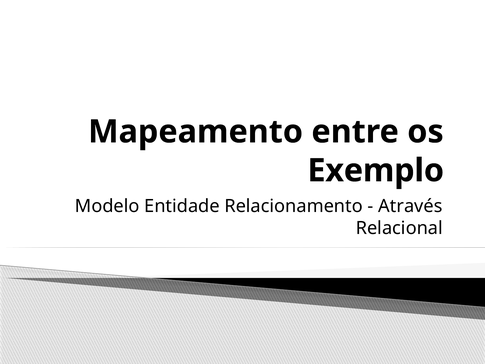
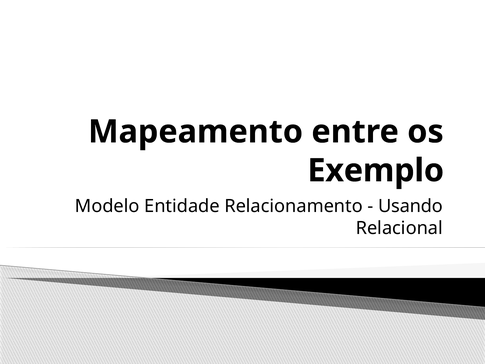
Através: Através -> Usando
